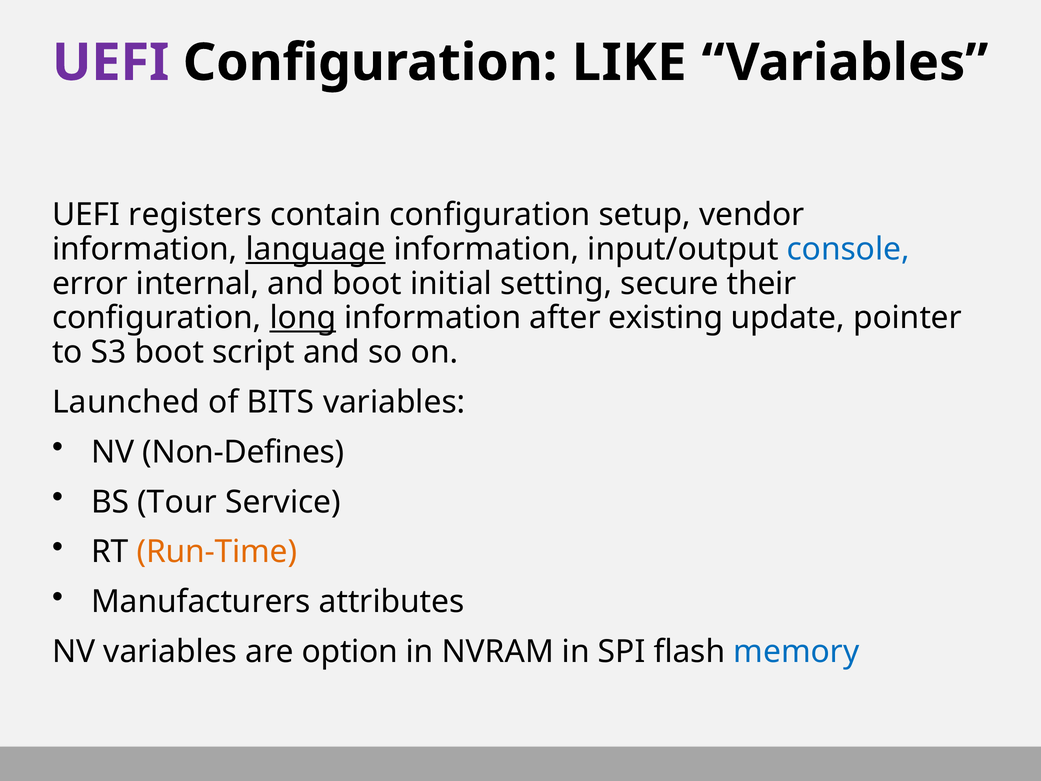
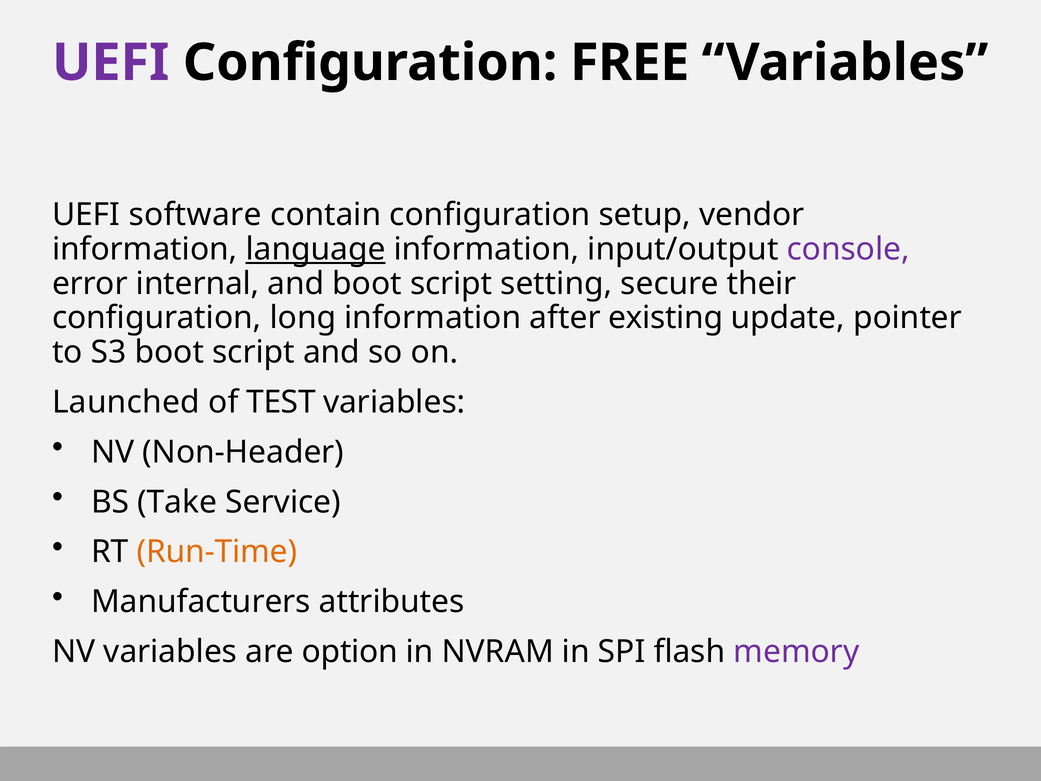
LIKE: LIKE -> FREE
registers: registers -> software
console colour: blue -> purple
and boot initial: initial -> script
long underline: present -> none
BITS: BITS -> TEST
Non-Defines: Non-Defines -> Non-Header
Tour: Tour -> Take
memory colour: blue -> purple
